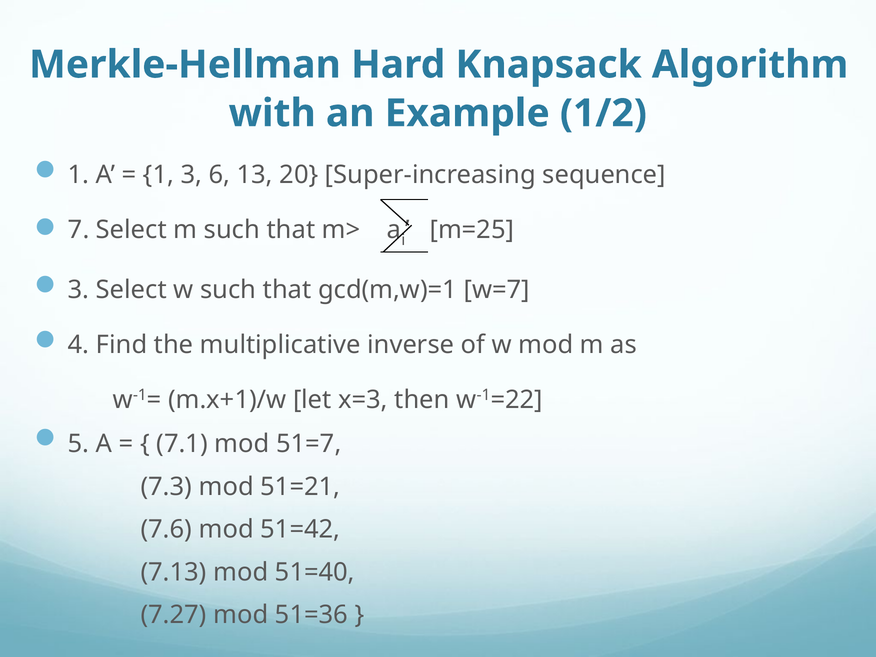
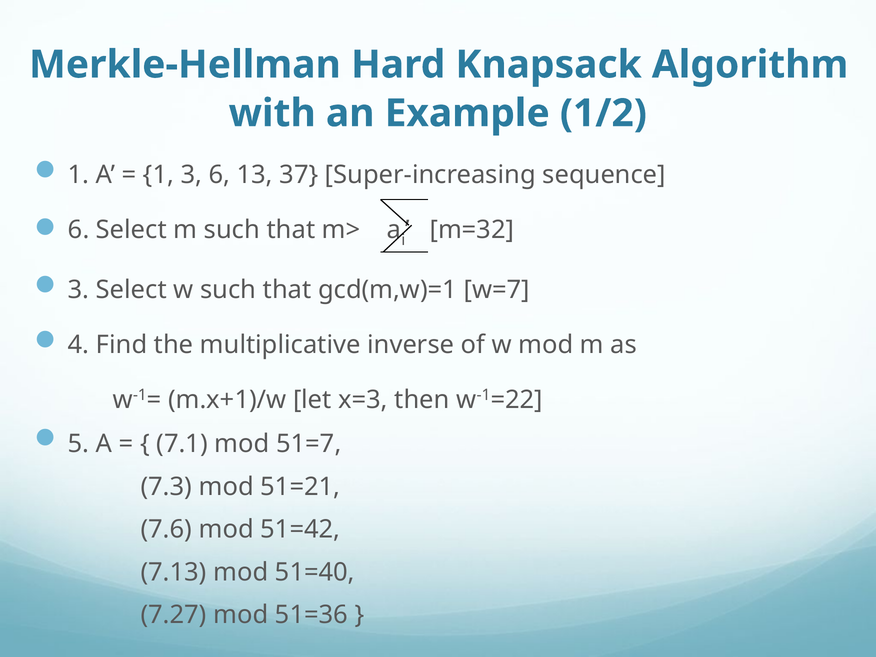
20: 20 -> 37
7 at (79, 230): 7 -> 6
m=25: m=25 -> m=32
